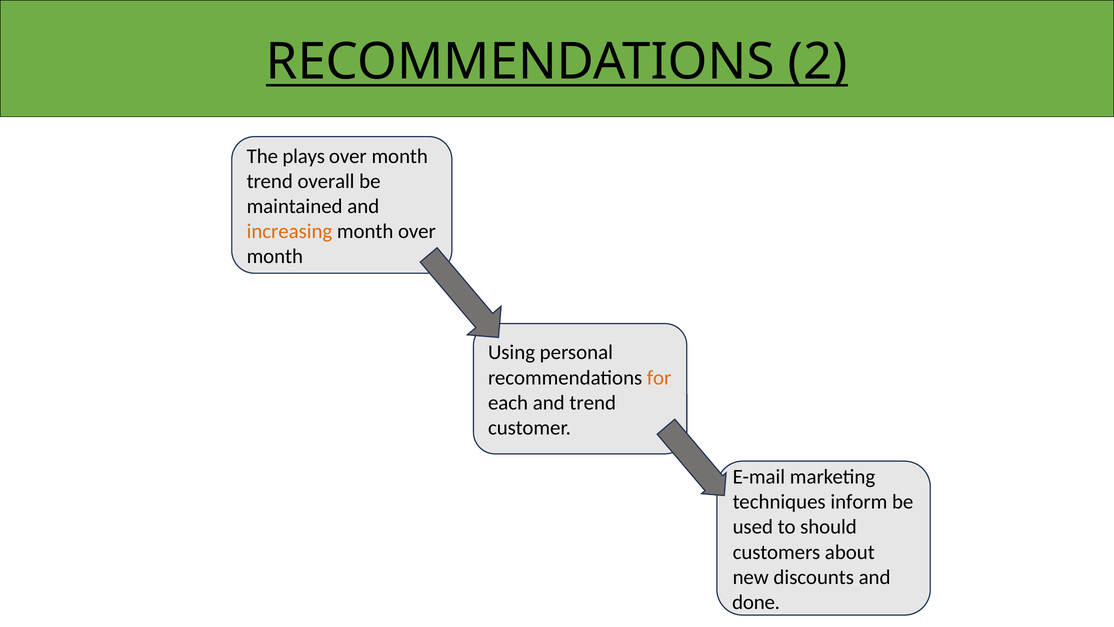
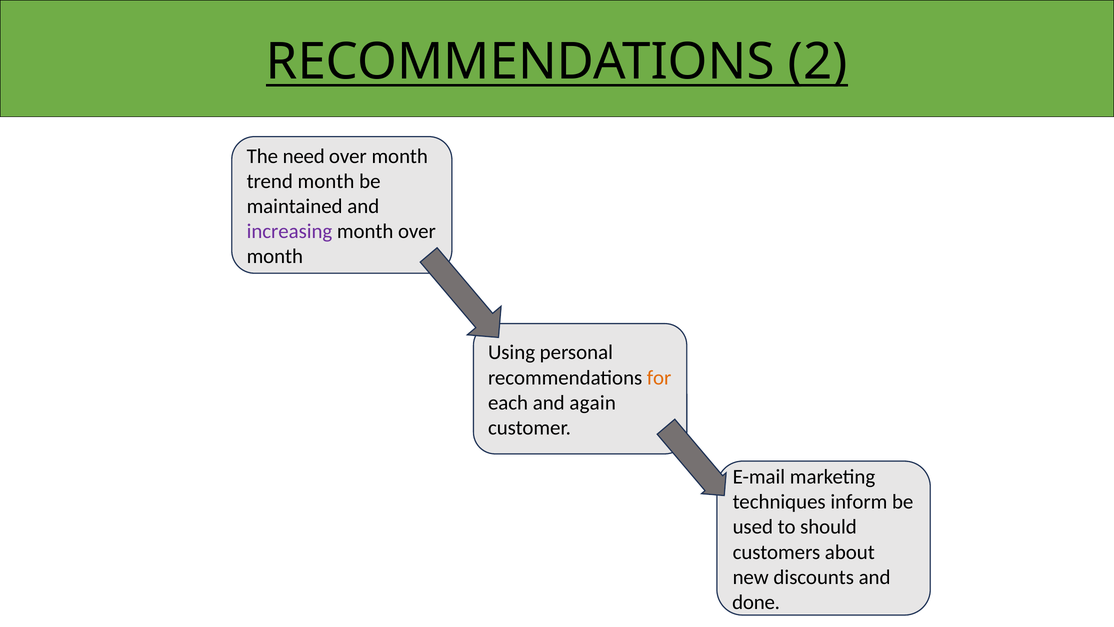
plays: plays -> need
trend overall: overall -> month
increasing colour: orange -> purple
and trend: trend -> again
